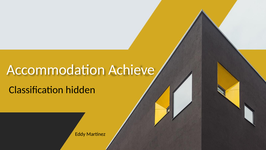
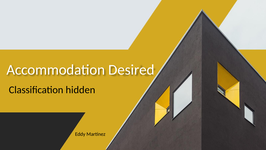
Achieve: Achieve -> Desired
